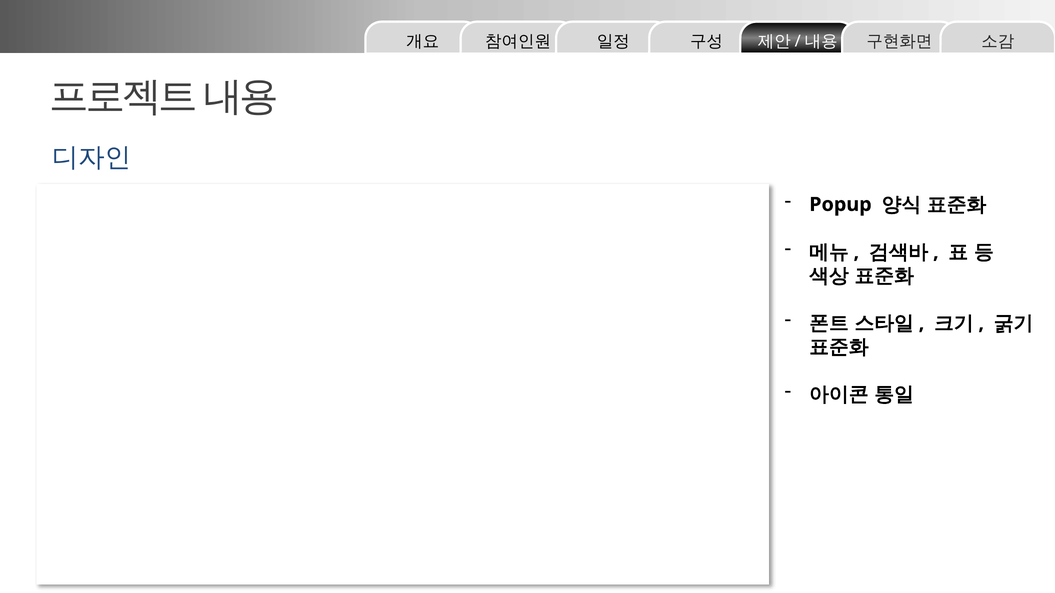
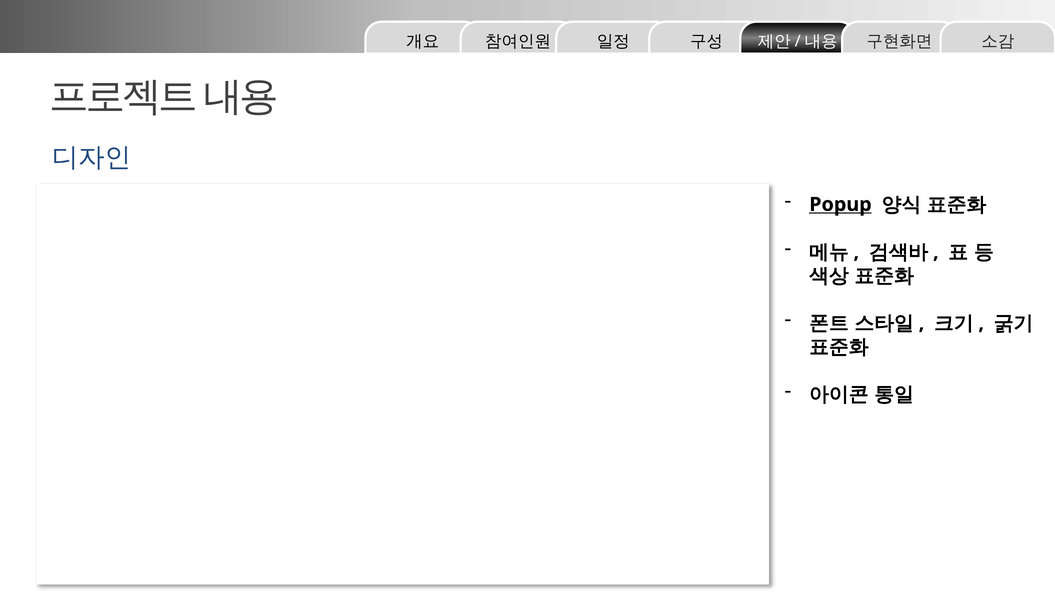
Popup underline: none -> present
